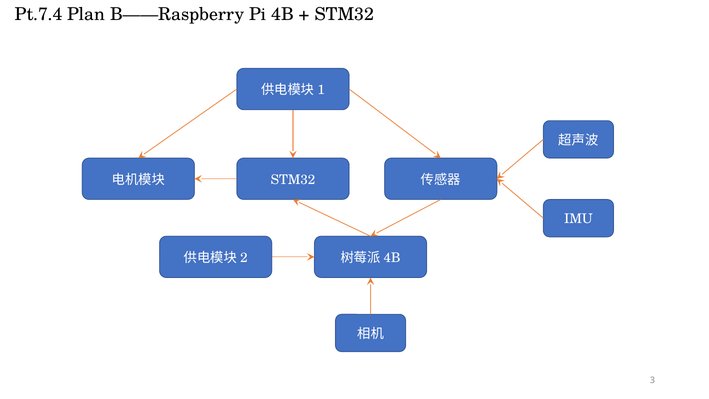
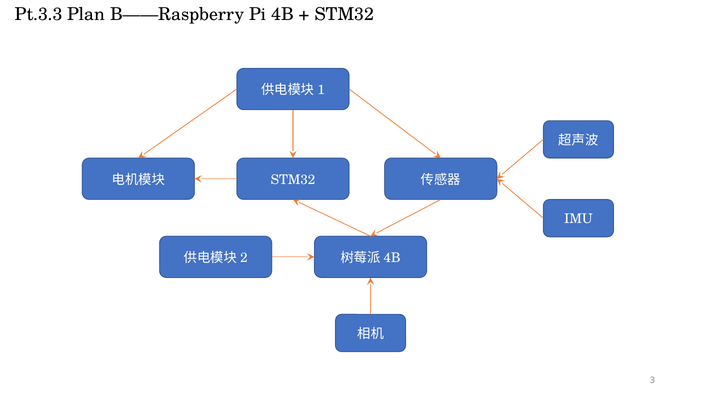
Pt.7.4: Pt.7.4 -> Pt.3.3
